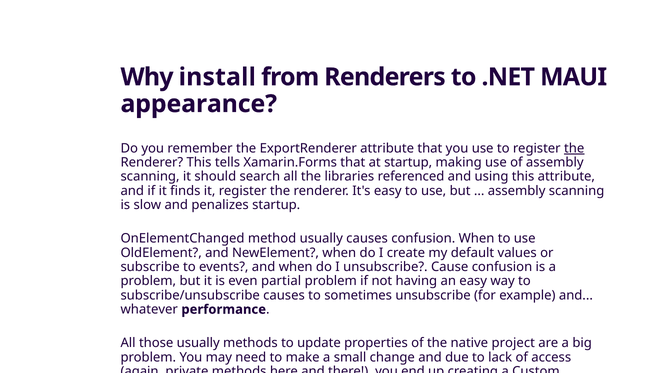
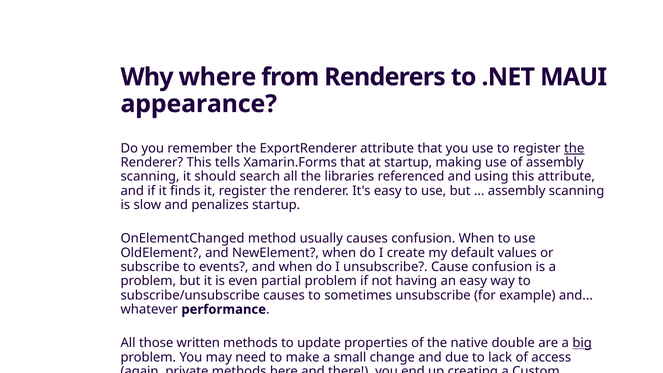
install: install -> where
those usually: usually -> written
project: project -> double
big underline: none -> present
